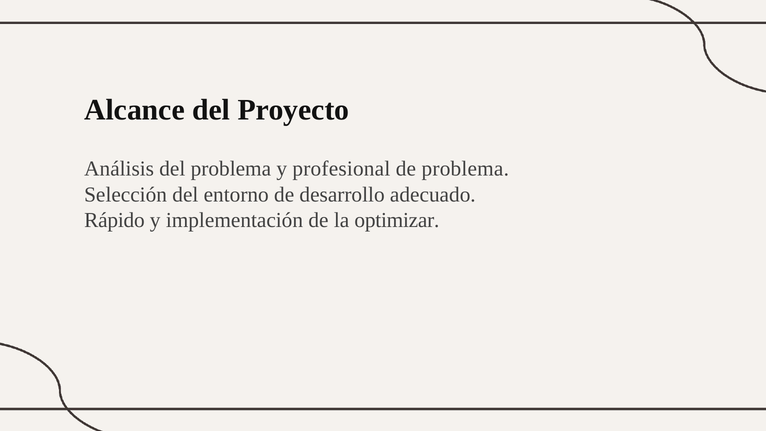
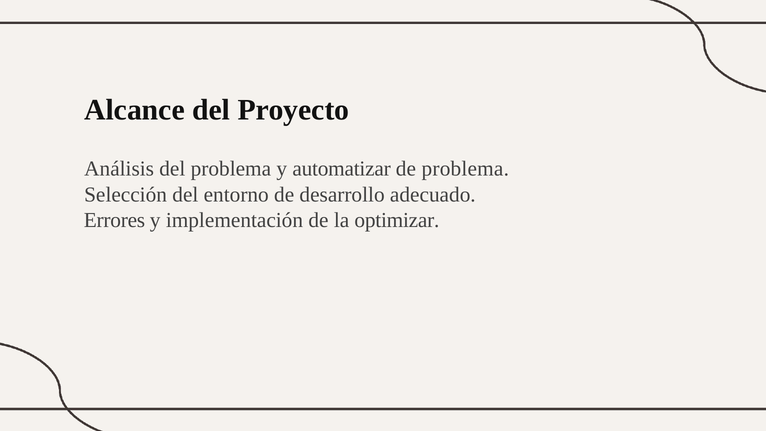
profesional: profesional -> automatizar
Rápido: Rápido -> Errores
